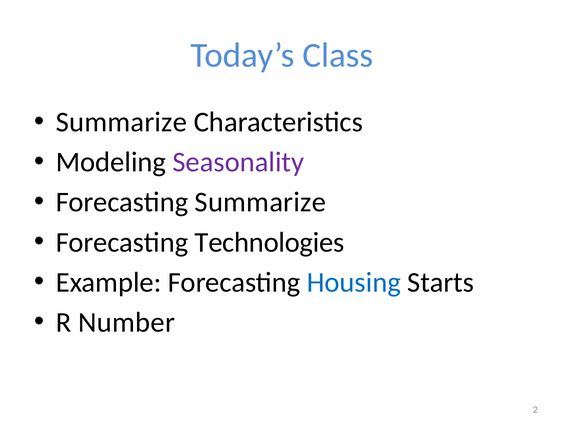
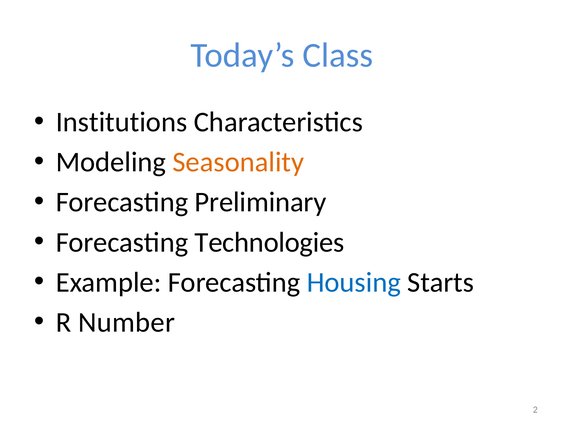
Summarize at (121, 122): Summarize -> Institutions
Seasonality colour: purple -> orange
Forecasting Summarize: Summarize -> Preliminary
